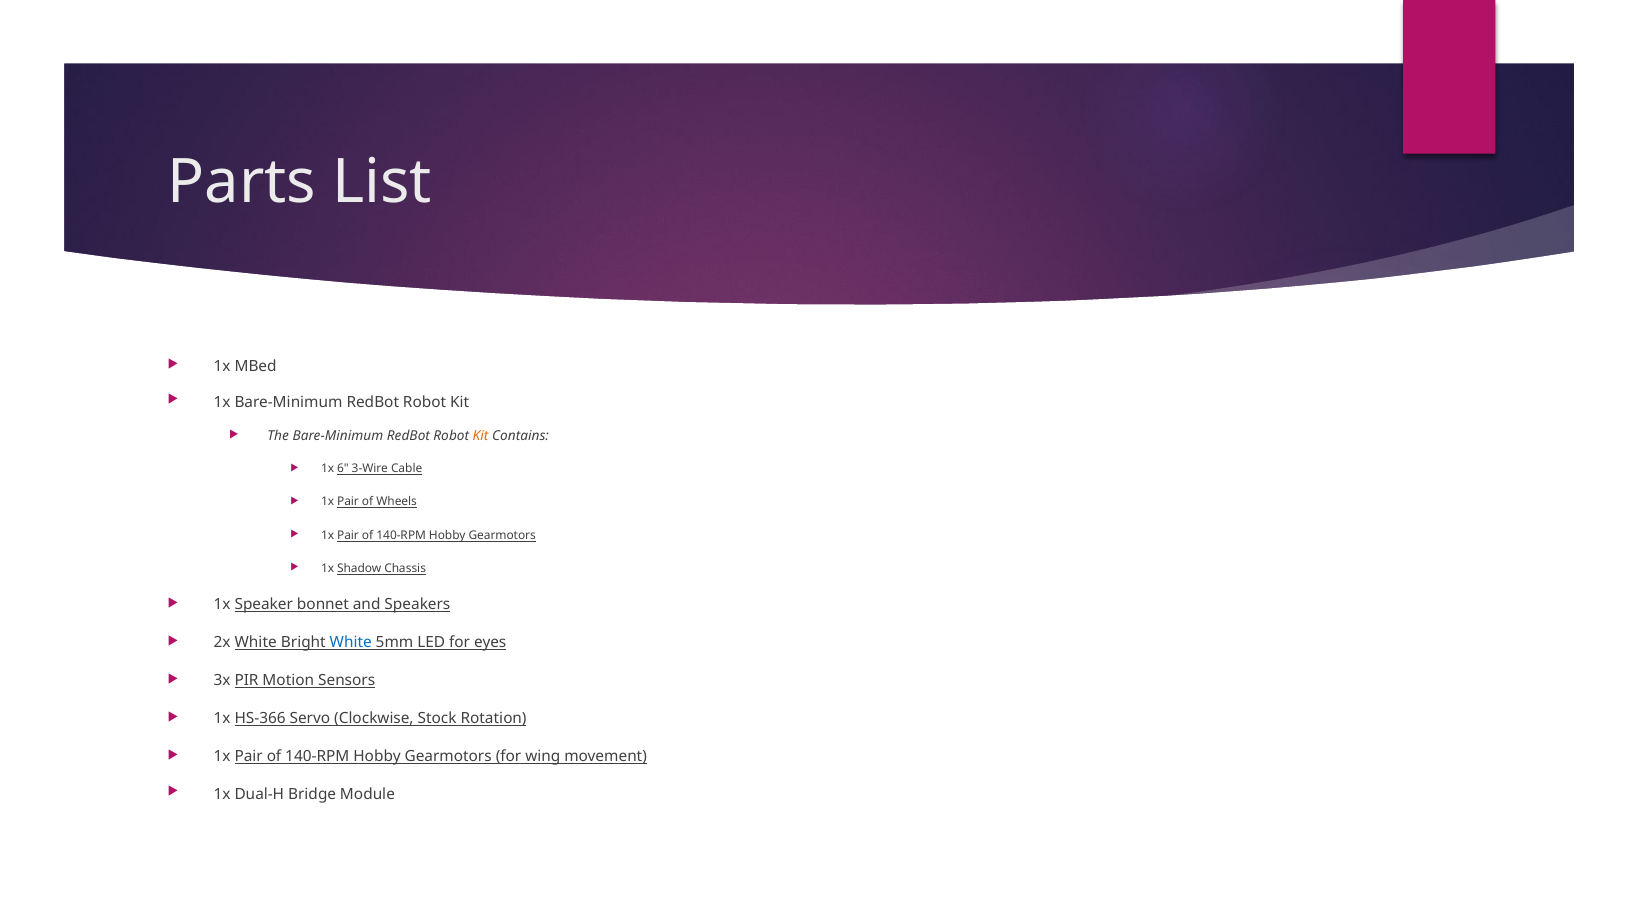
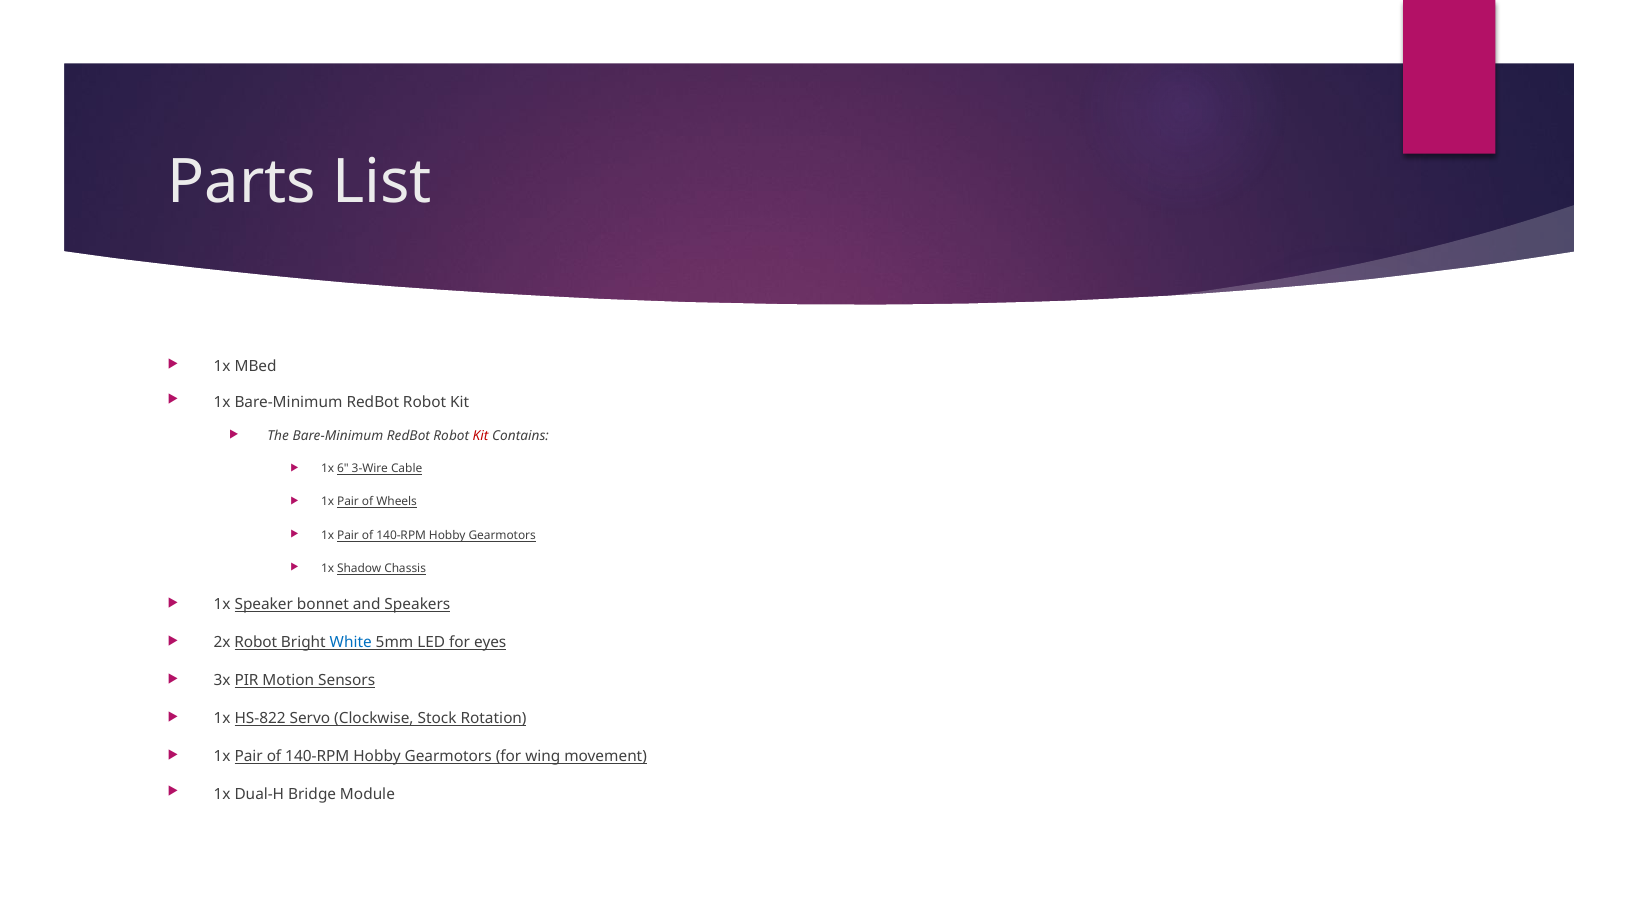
Kit at (481, 436) colour: orange -> red
2x White: White -> Robot
HS-366: HS-366 -> HS-822
